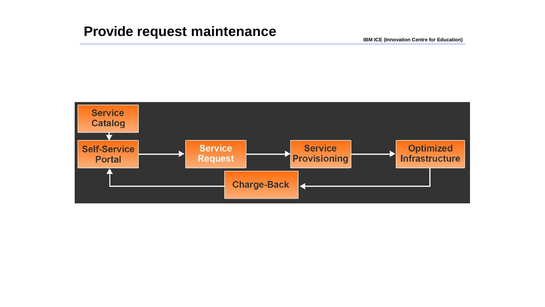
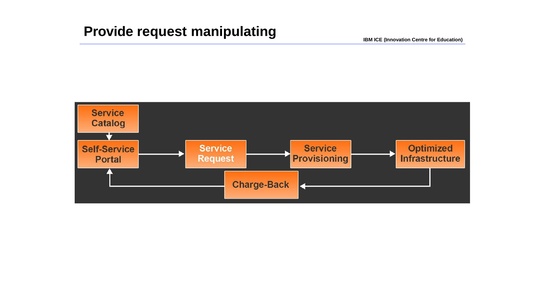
maintenance: maintenance -> manipulating
